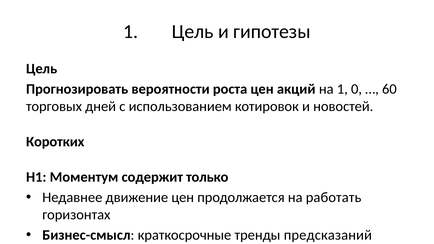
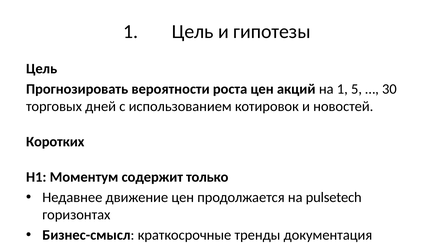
0: 0 -> 5
60: 60 -> 30
работать: работать -> pulsetech
предсказаний: предсказаний -> документация
